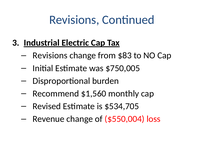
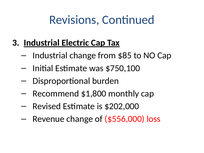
Revisions at (50, 55): Revisions -> Industrial
$83: $83 -> $85
$750,005: $750,005 -> $750,100
$1,560: $1,560 -> $1,800
$534,705: $534,705 -> $202,000
$550,004: $550,004 -> $556,000
